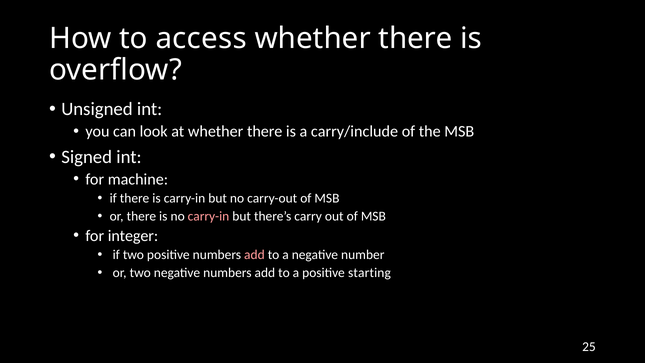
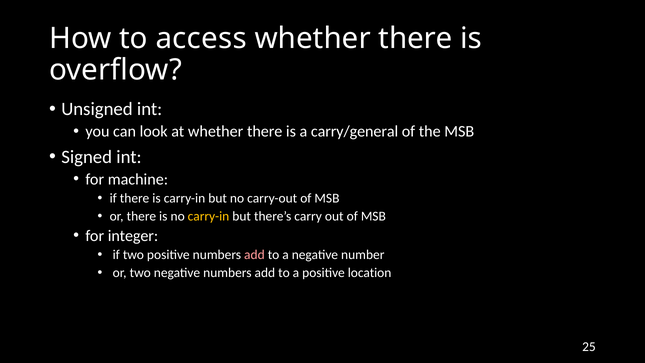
carry/include: carry/include -> carry/general
carry-in at (209, 216) colour: pink -> yellow
starting: starting -> location
